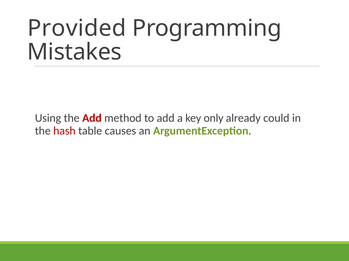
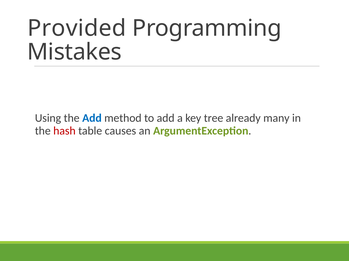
Add at (92, 119) colour: red -> blue
only: only -> tree
could: could -> many
